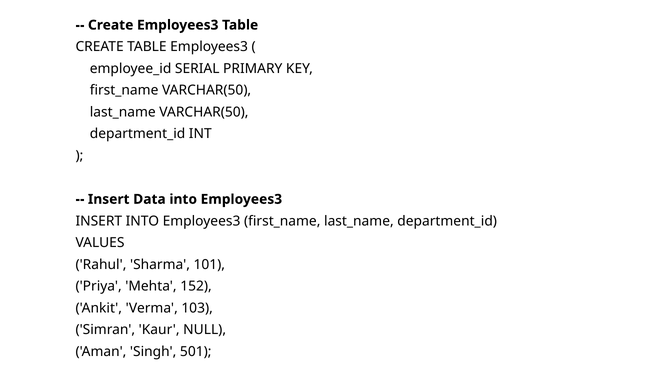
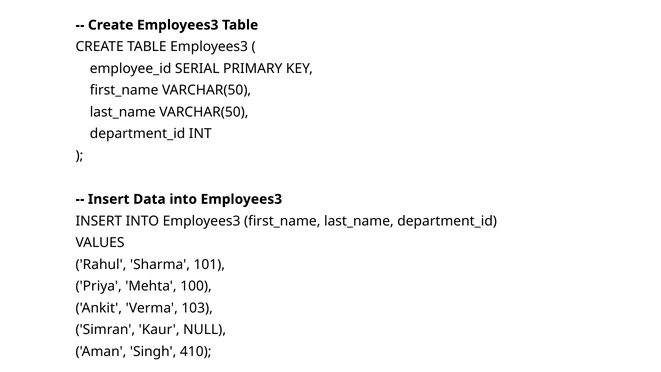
152: 152 -> 100
501: 501 -> 410
